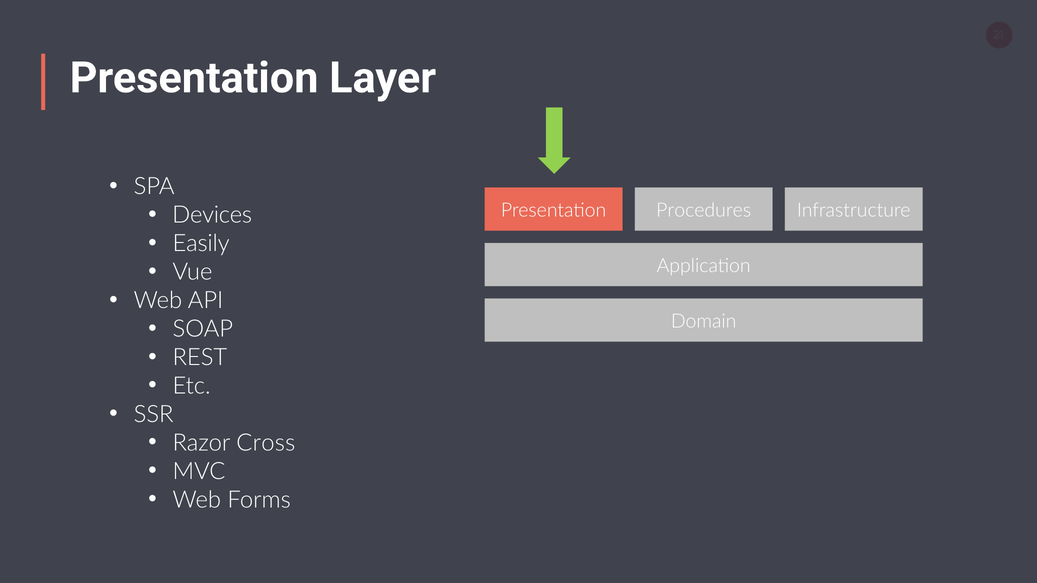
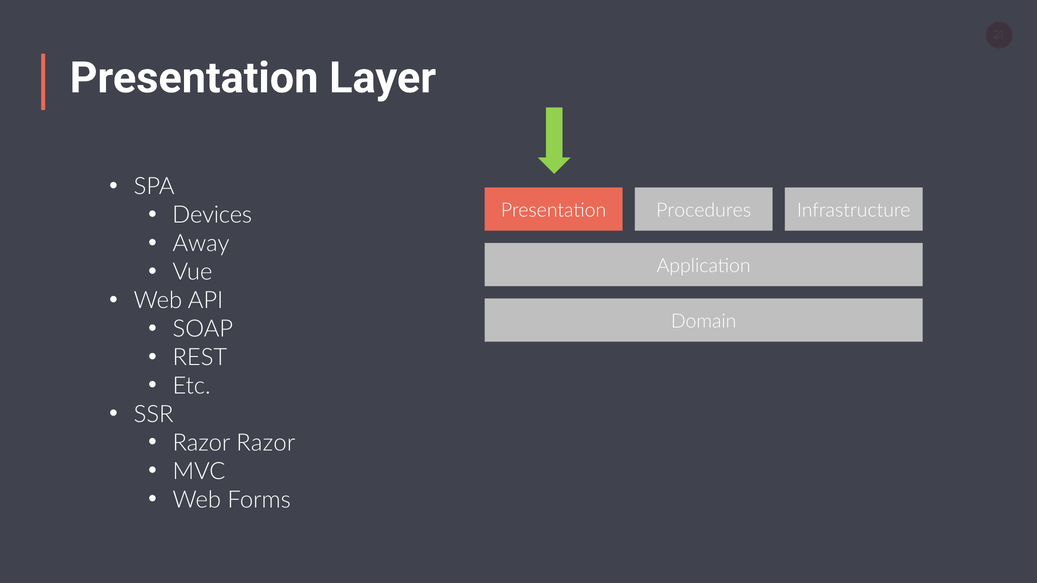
Easily: Easily -> Away
Razor Cross: Cross -> Razor
